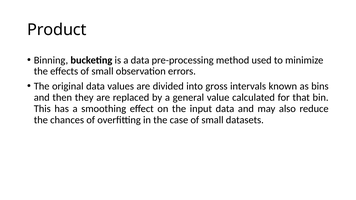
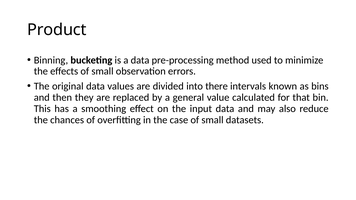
gross: gross -> there
